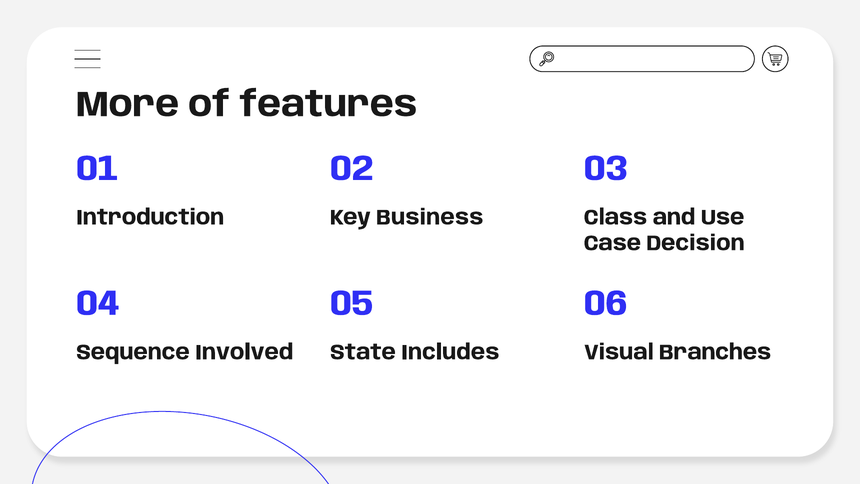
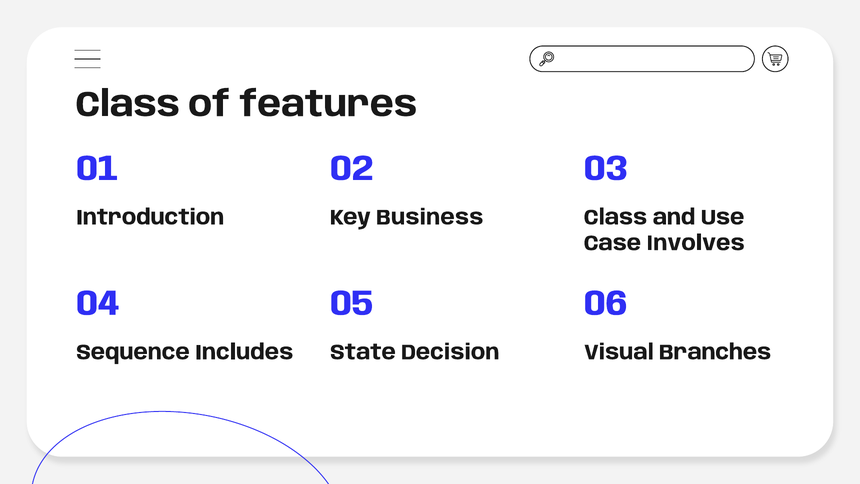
More at (128, 104): More -> Class
Decision: Decision -> Involves
Involved: Involved -> Includes
Includes: Includes -> Decision
